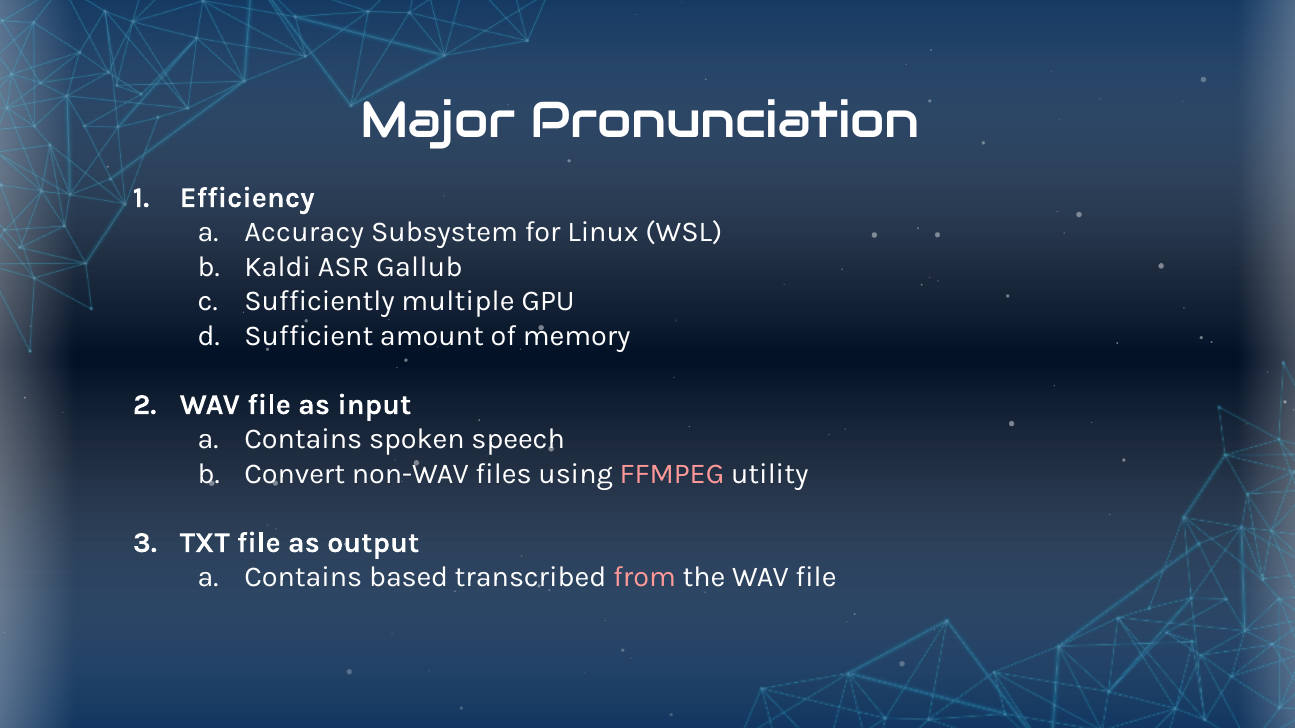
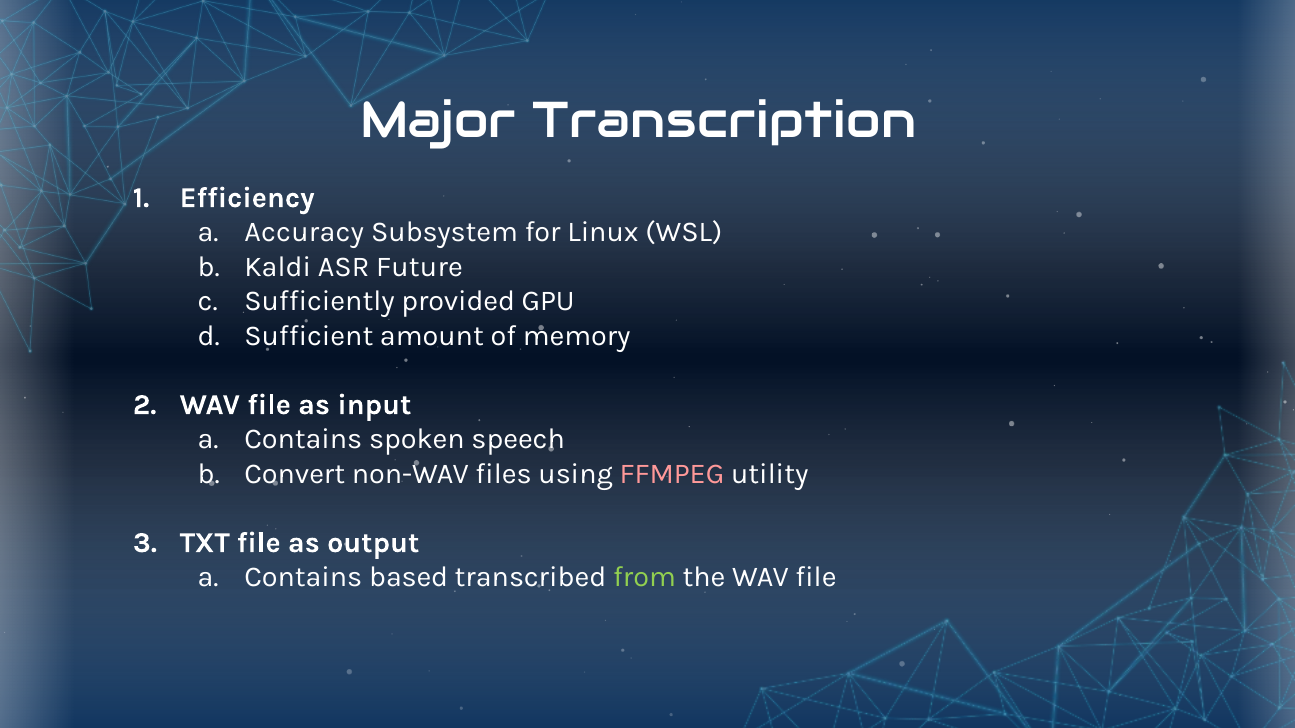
Pronunciation: Pronunciation -> Transcription
Gallub: Gallub -> Future
multiple: multiple -> provided
from colour: pink -> light green
